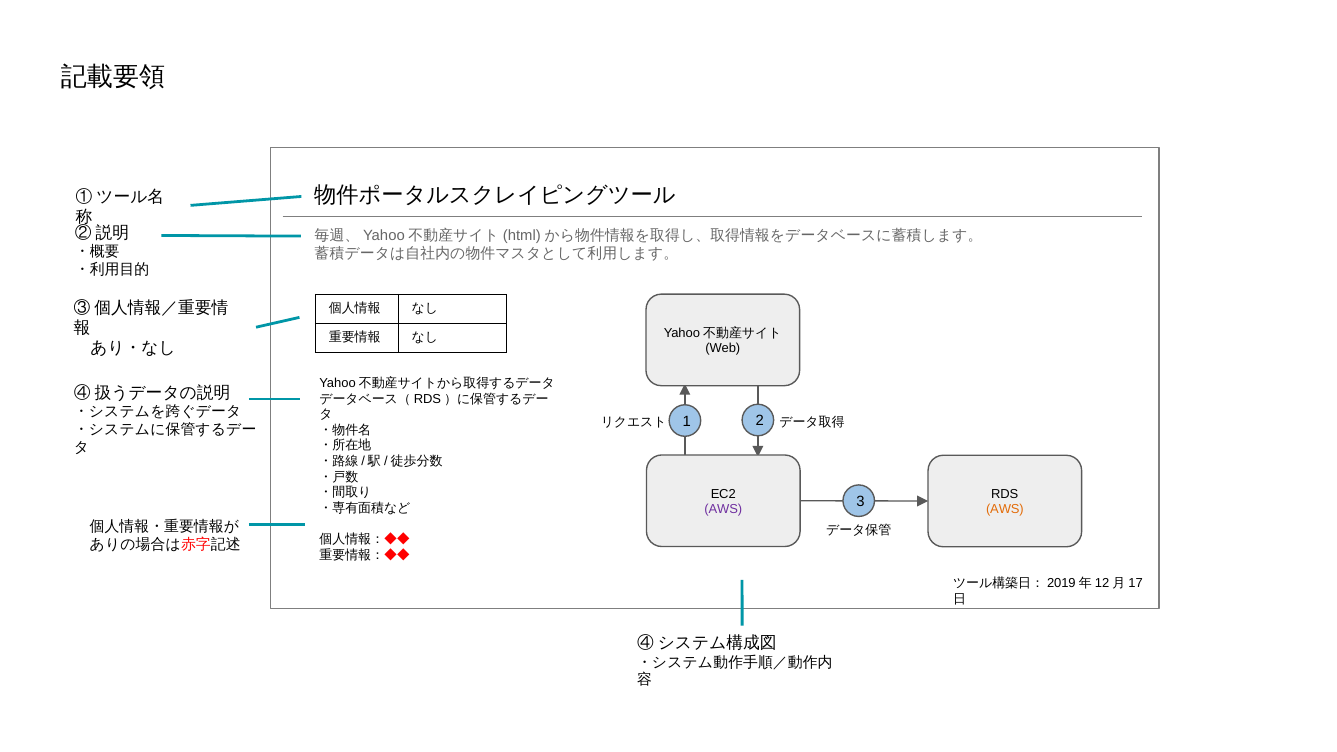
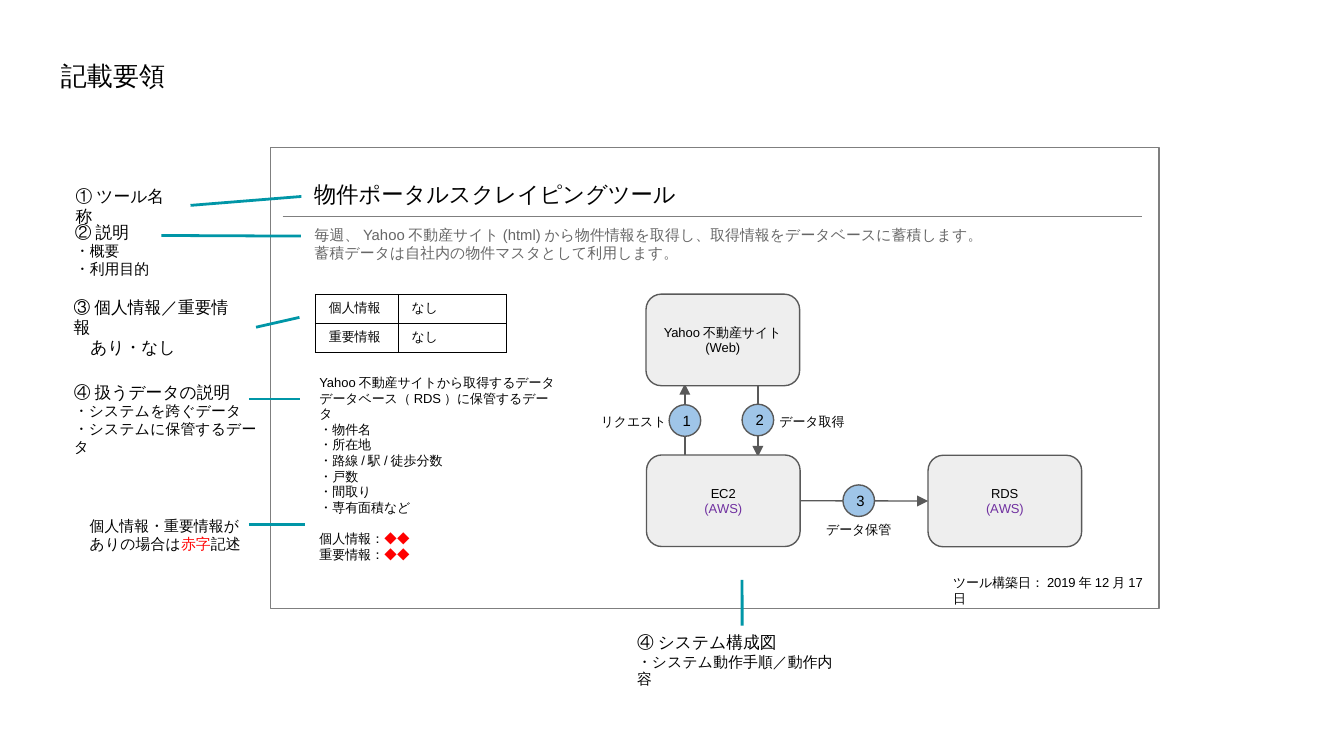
AWS at (1005, 510) colour: orange -> purple
